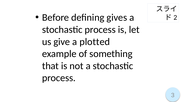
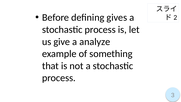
plotted: plotted -> analyze
